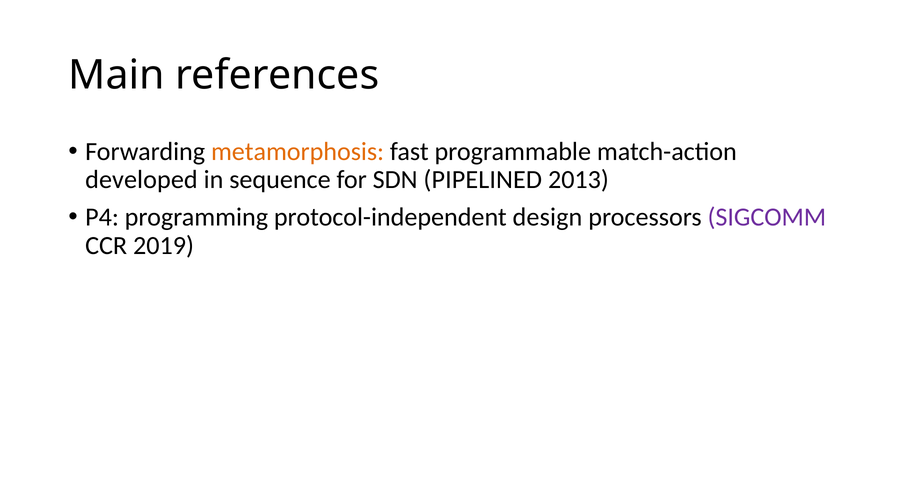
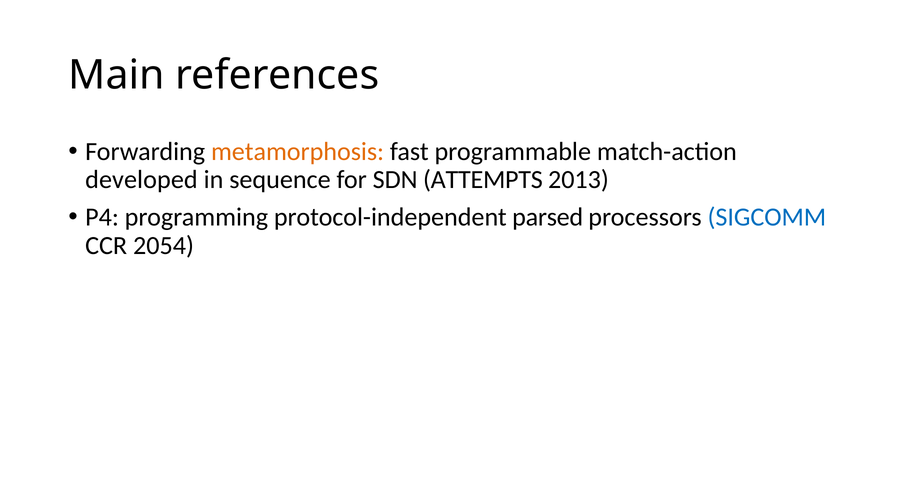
PIPELINED: PIPELINED -> ATTEMPTS
design: design -> parsed
SIGCOMM colour: purple -> blue
2019: 2019 -> 2054
